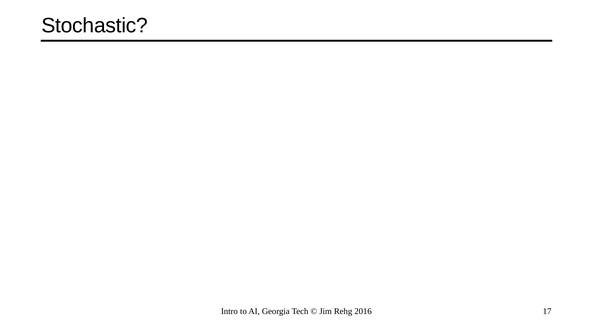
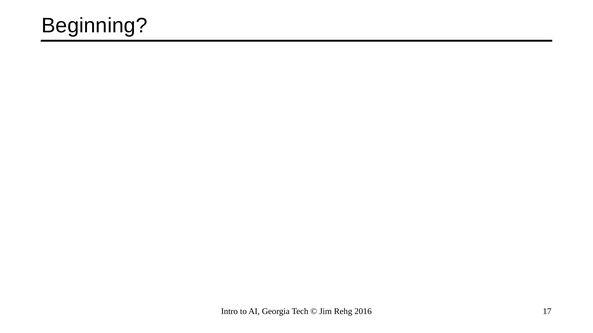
Stochastic: Stochastic -> Beginning
